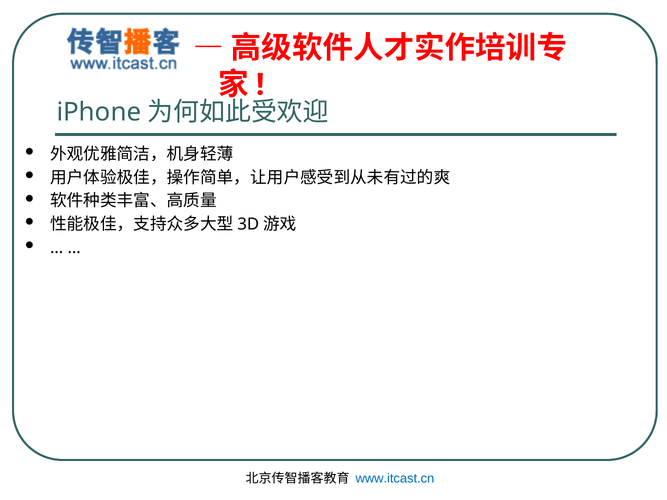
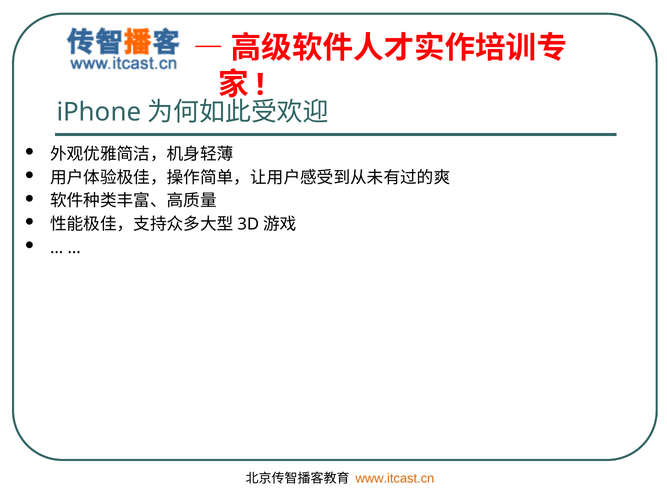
www.itcast.cn colour: blue -> orange
